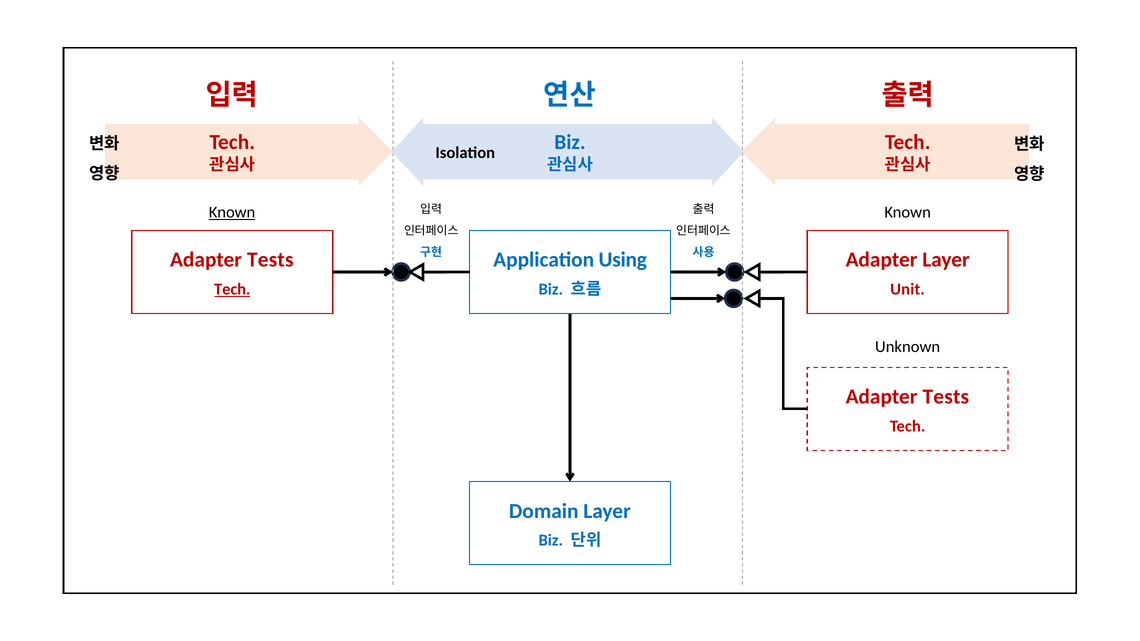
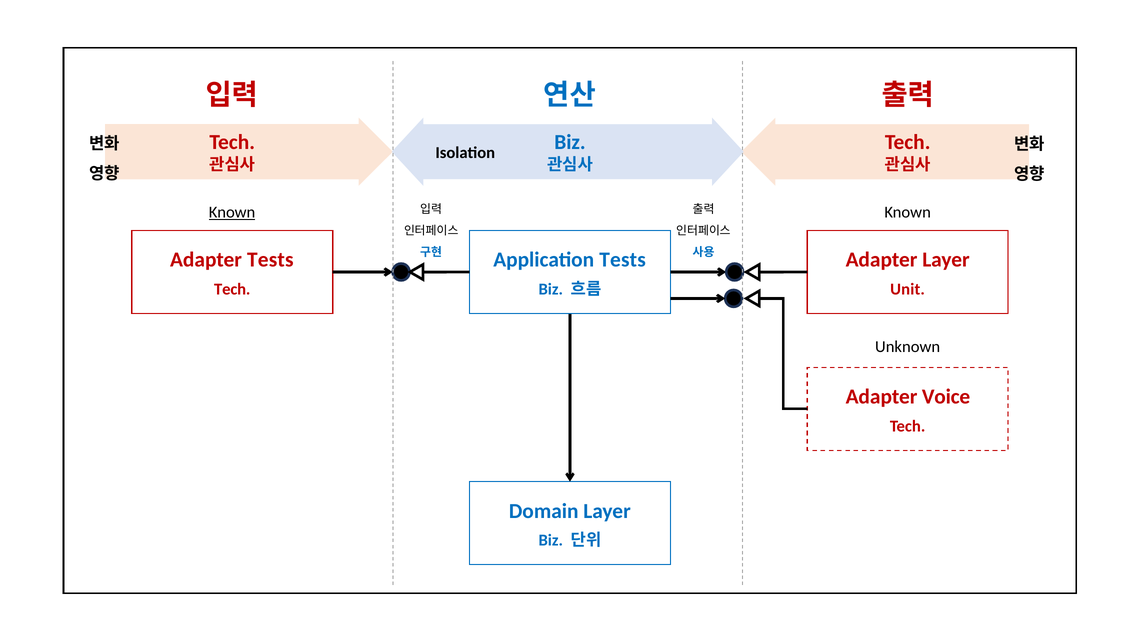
Application Using: Using -> Tests
Tech at (232, 289) underline: present -> none
Tests at (946, 397): Tests -> Voice
